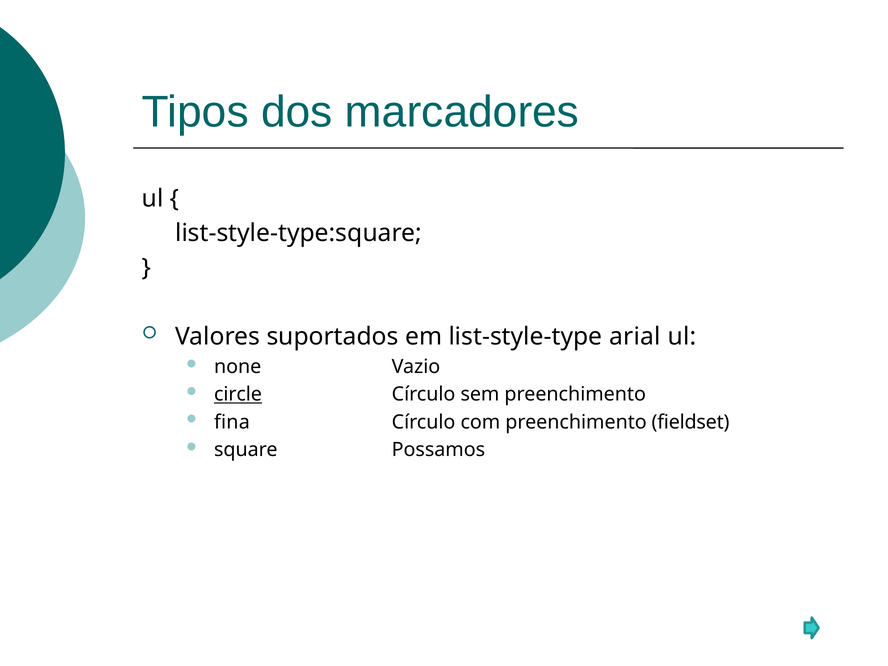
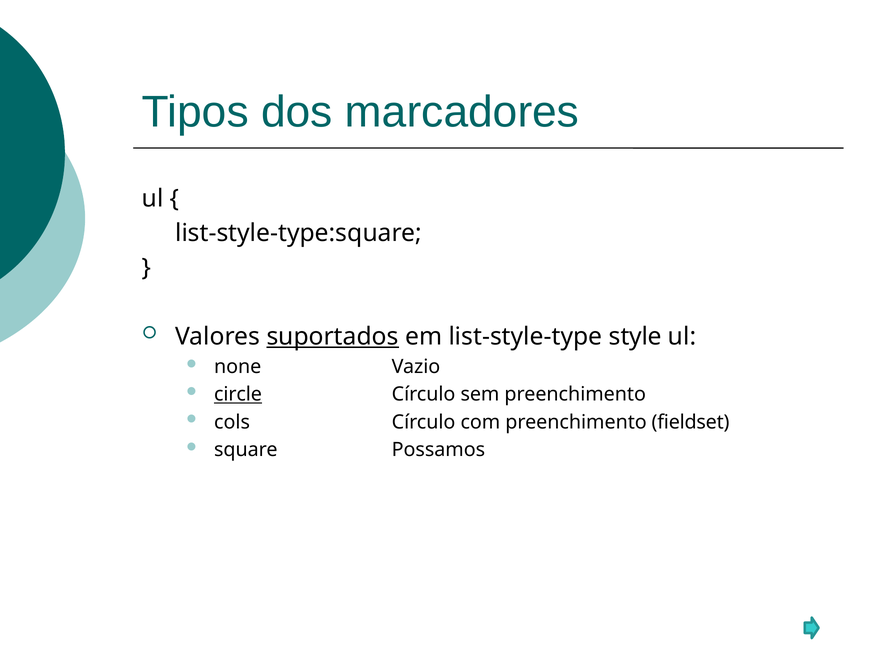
suportados underline: none -> present
arial: arial -> style
fina: fina -> cols
